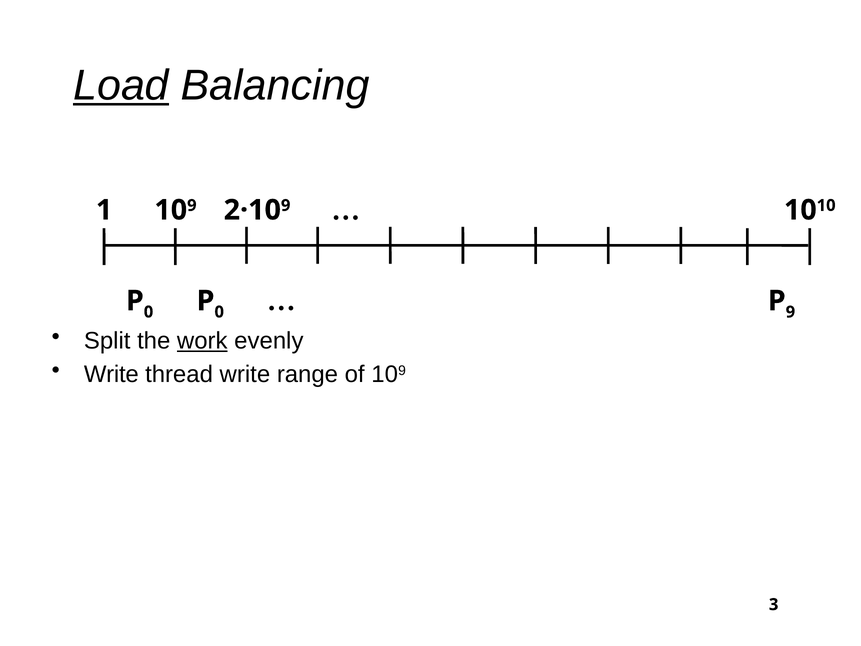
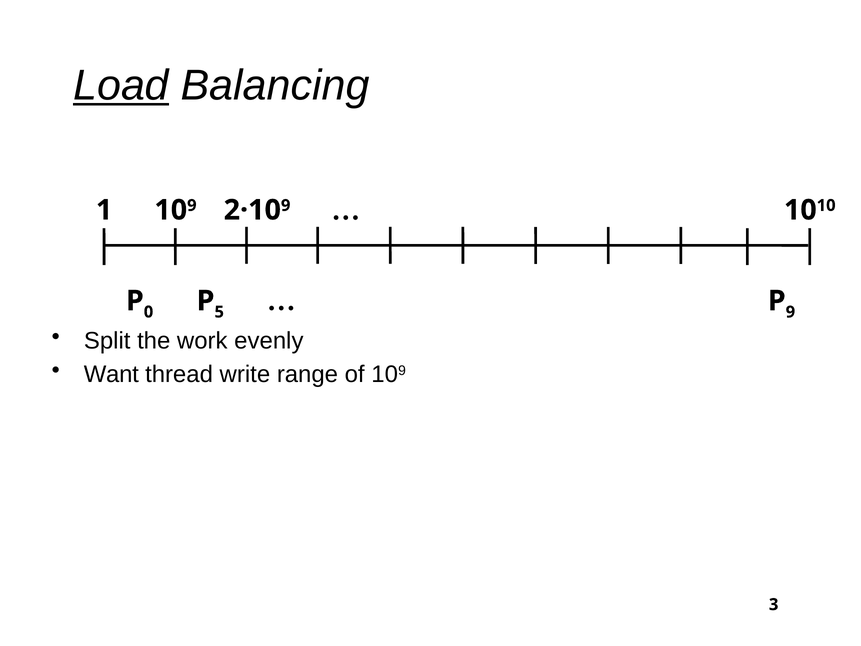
0 at (219, 312): 0 -> 5
work underline: present -> none
Write at (111, 374): Write -> Want
